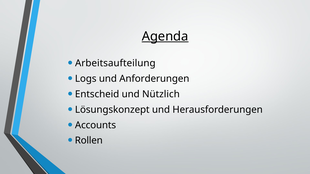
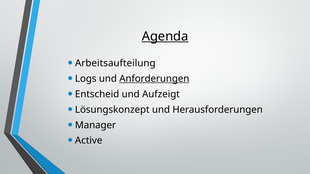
Anforderungen underline: none -> present
Nützlich: Nützlich -> Aufzeigt
Accounts: Accounts -> Manager
Rollen: Rollen -> Active
